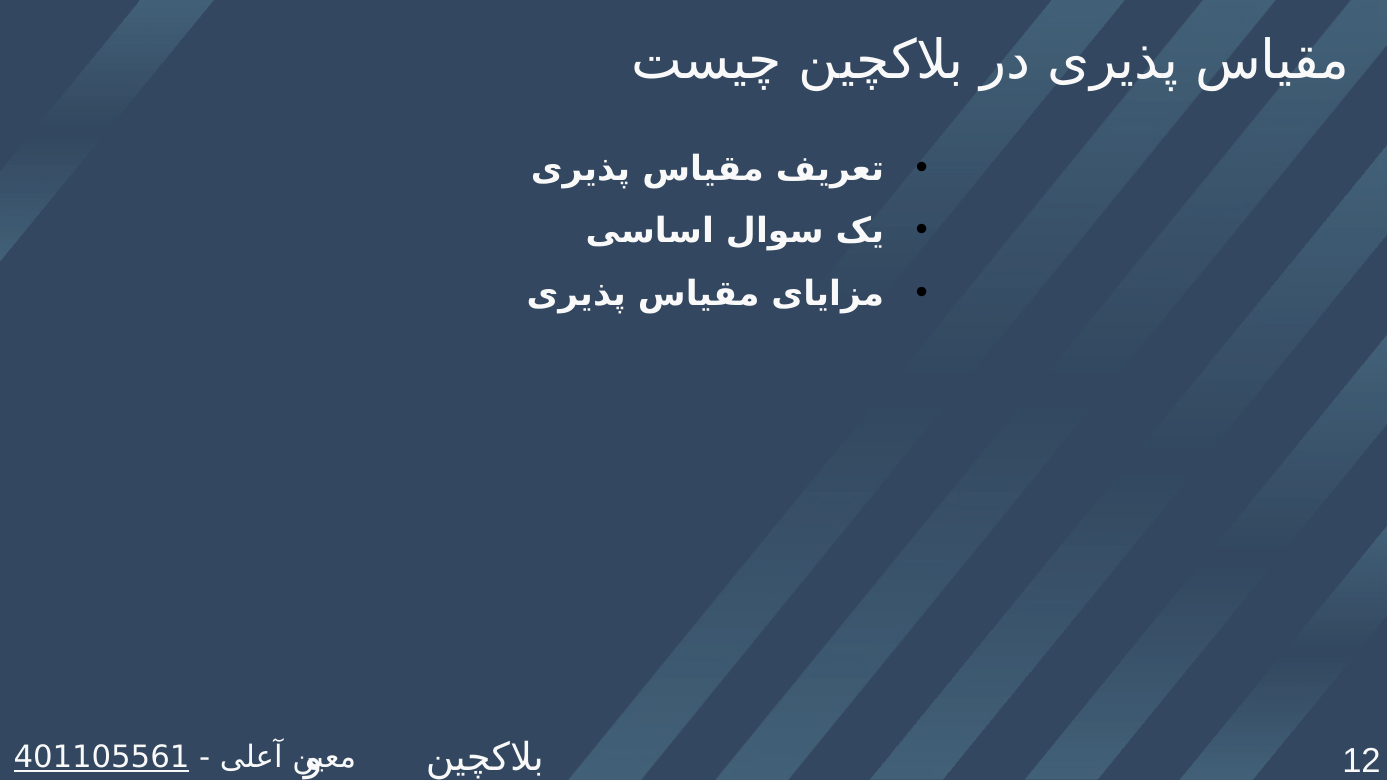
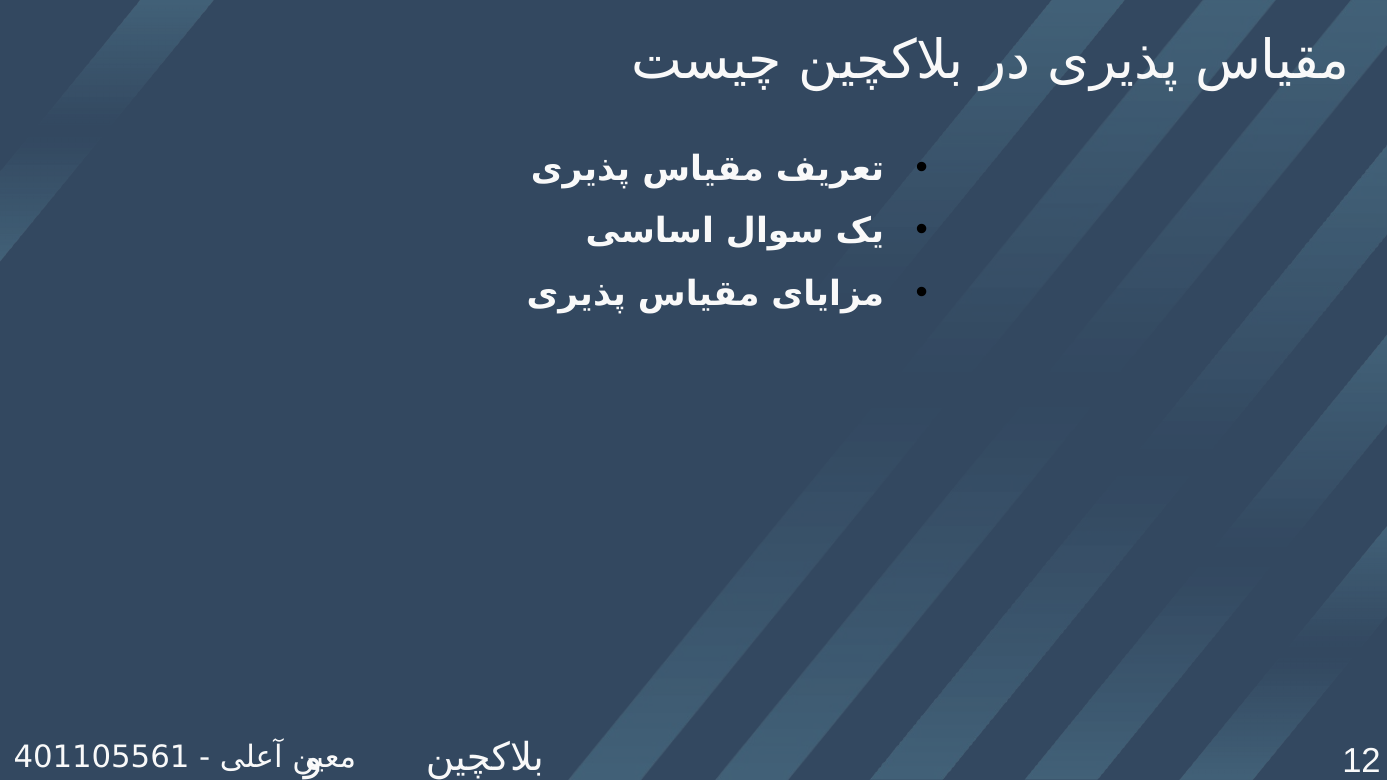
401105561 underline: present -> none
